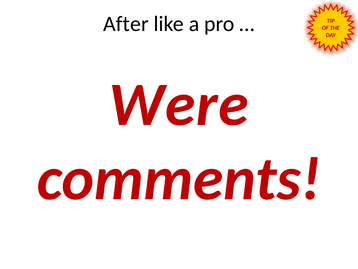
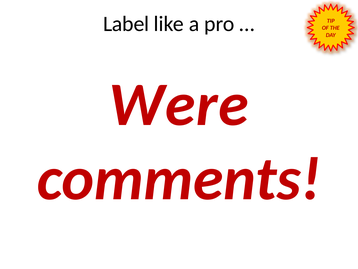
After: After -> Label
